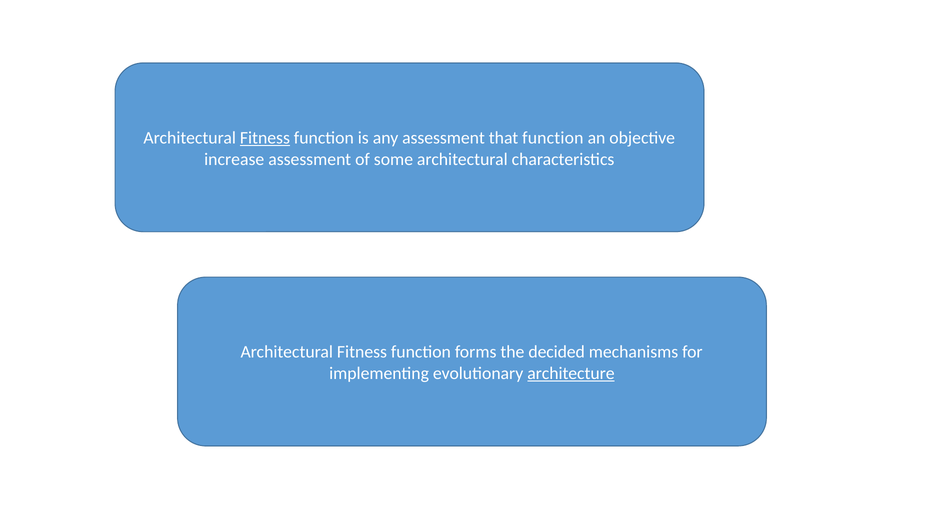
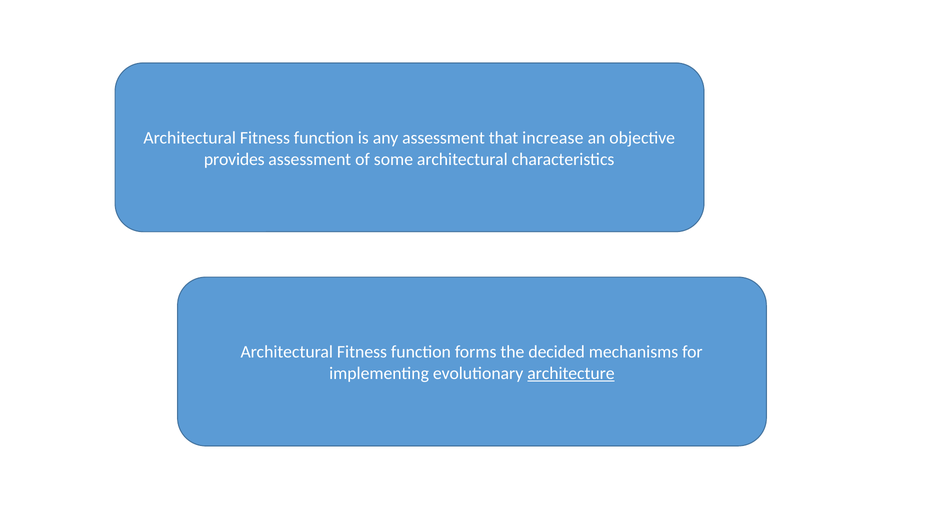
Fitness at (265, 138) underline: present -> none
that function: function -> increase
increase: increase -> provides
